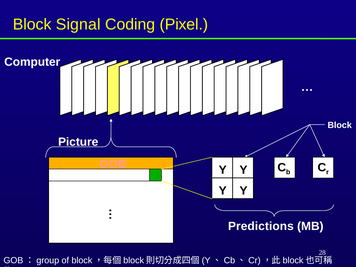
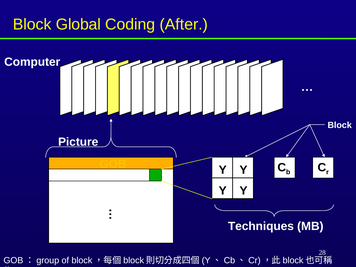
Signal: Signal -> Global
Pixel: Pixel -> After
GOB colour: pink -> yellow
Predictions: Predictions -> Techniques
